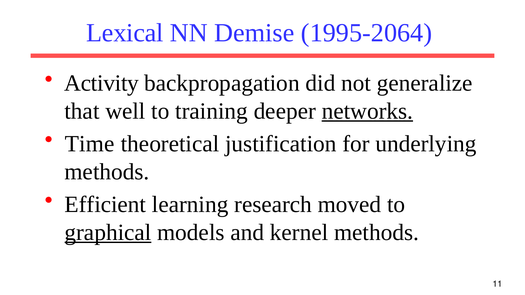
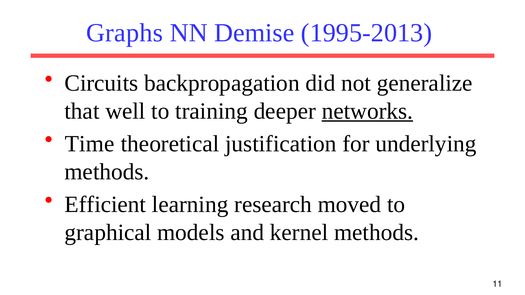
Lexical: Lexical -> Graphs
1995-2064: 1995-2064 -> 1995-2013
Activity: Activity -> Circuits
graphical underline: present -> none
